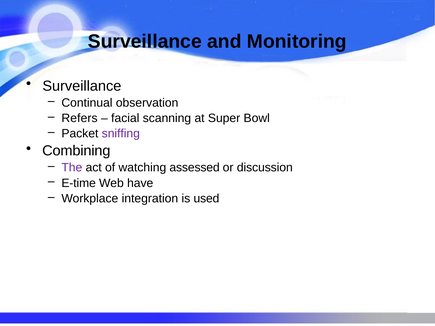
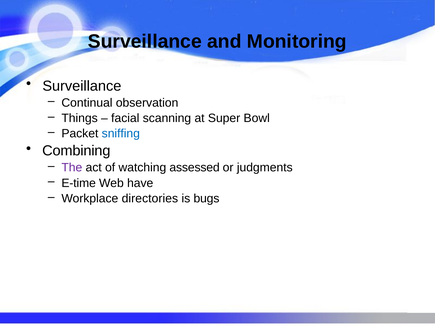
Refers: Refers -> Things
sniffing colour: purple -> blue
discussion: discussion -> judgments
integration: integration -> directories
used: used -> bugs
